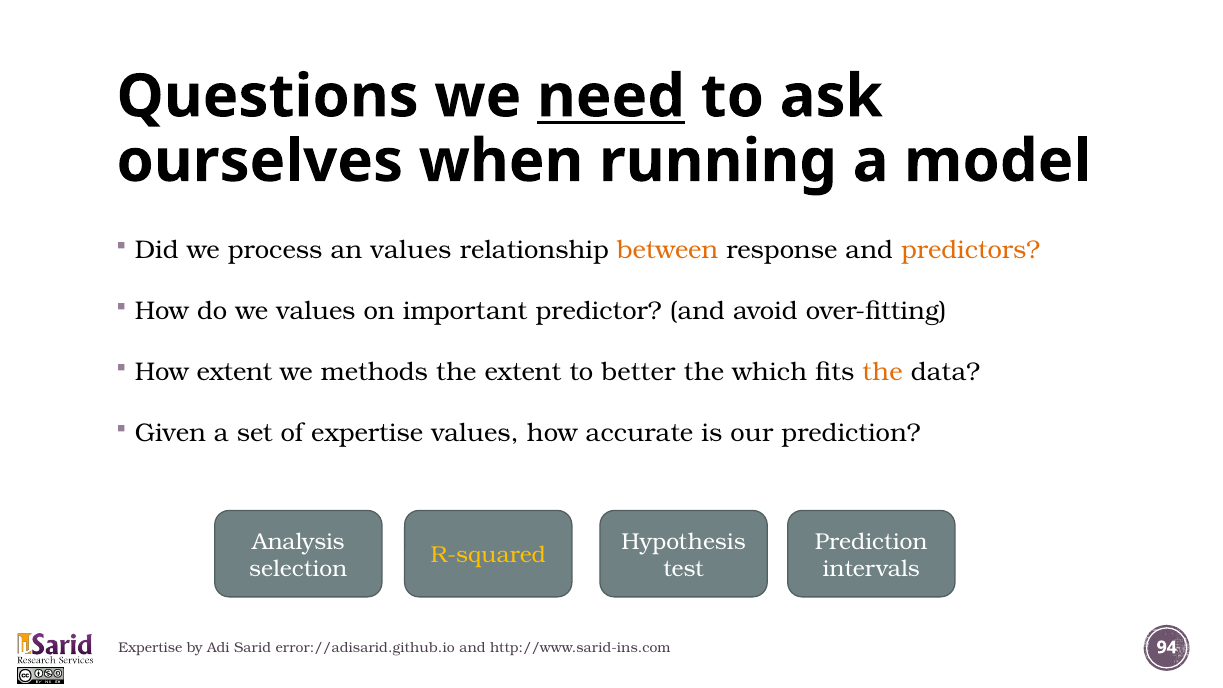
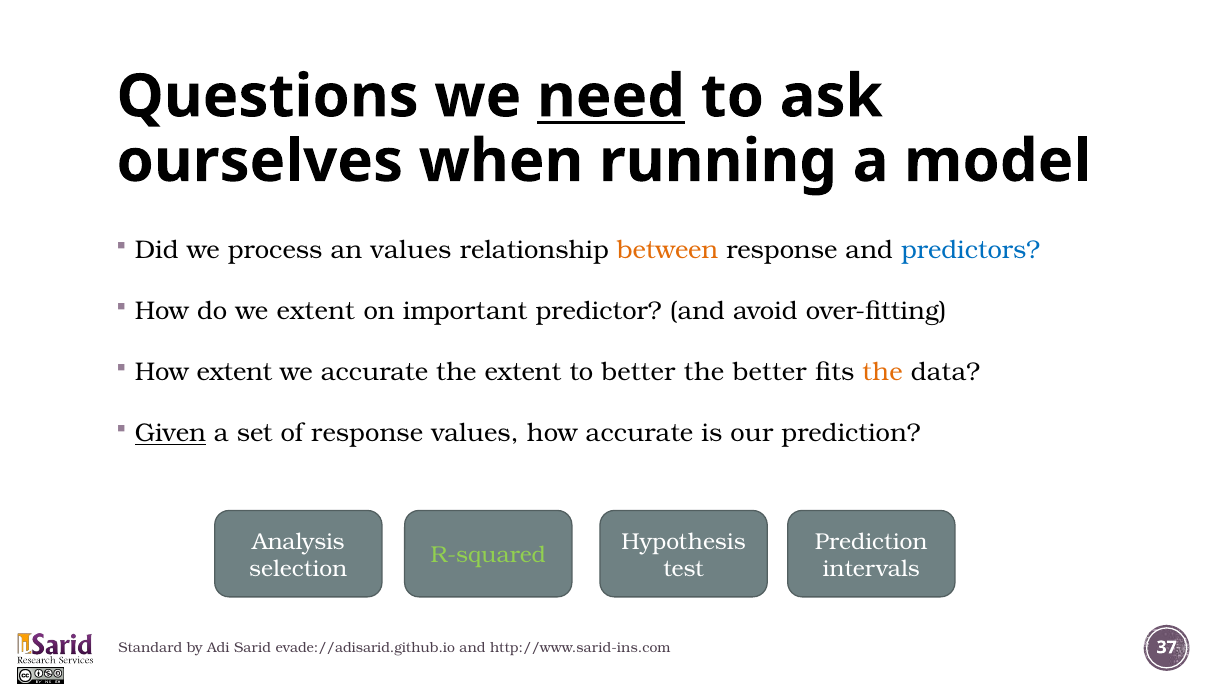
predictors colour: orange -> blue
we values: values -> extent
we methods: methods -> accurate
the which: which -> better
Given underline: none -> present
of expertise: expertise -> response
R-squared colour: yellow -> light green
Expertise at (150, 647): Expertise -> Standard
error://adisarid.github.io: error://adisarid.github.io -> evade://adisarid.github.io
94: 94 -> 37
